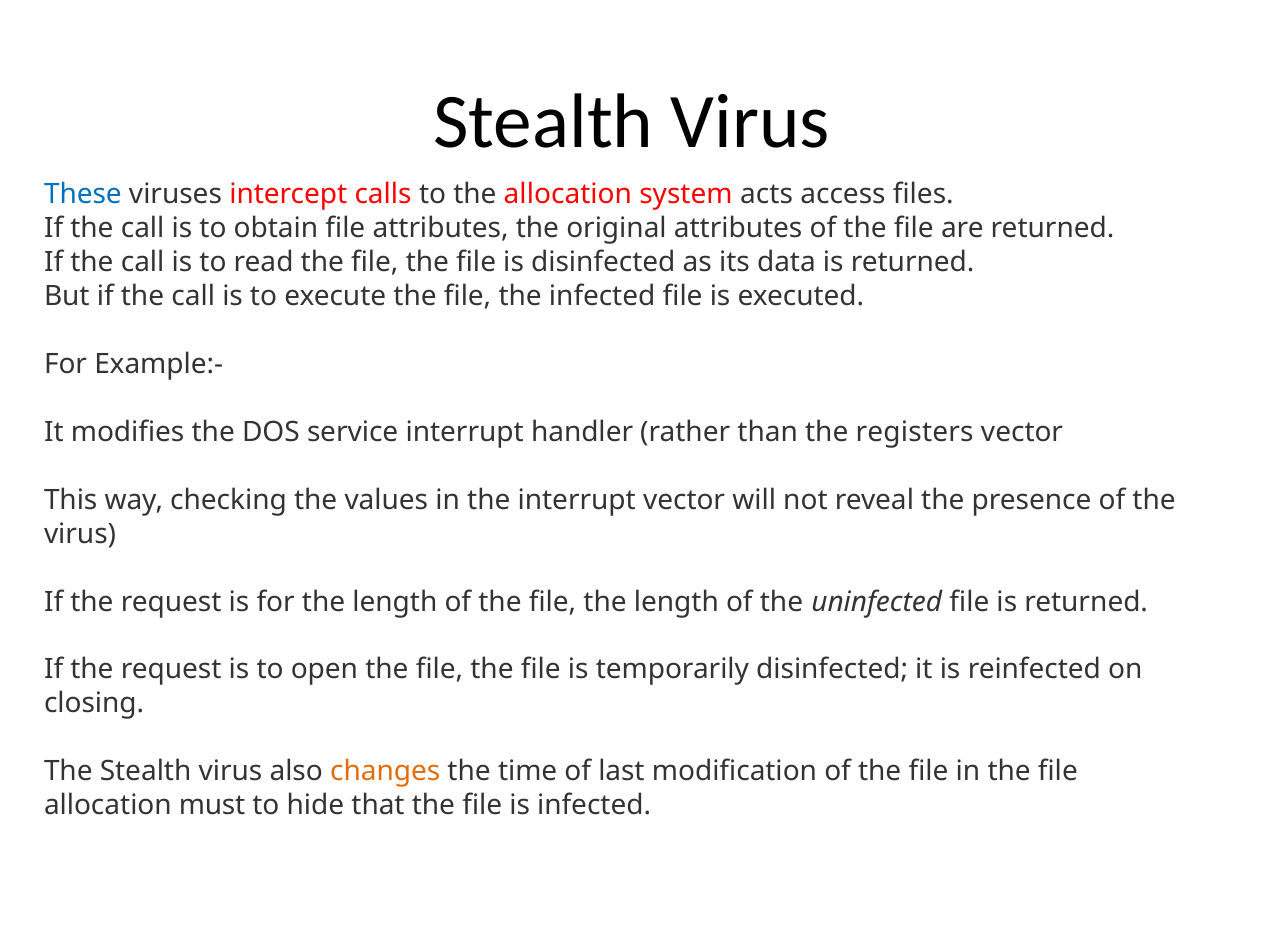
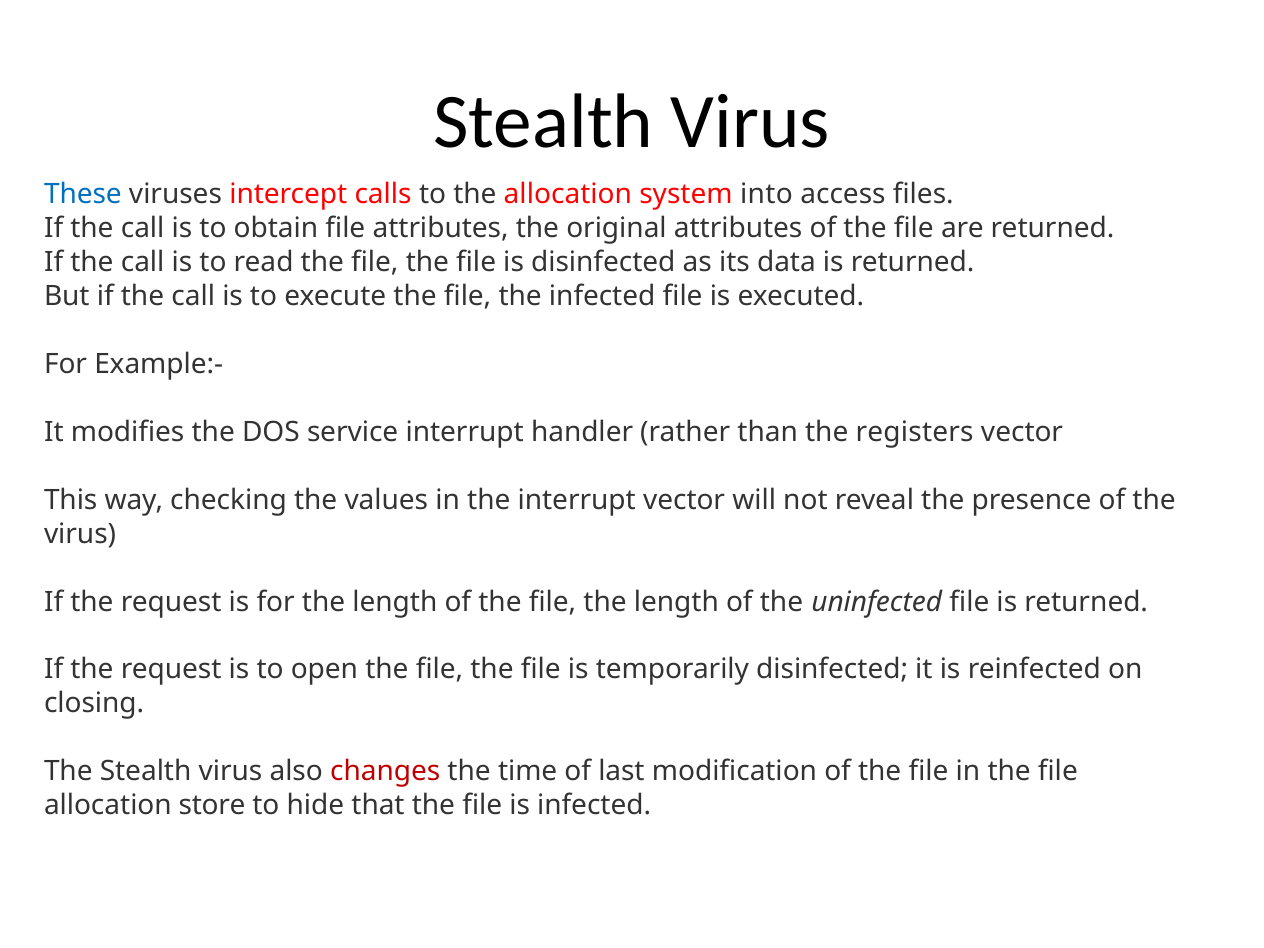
acts: acts -> into
changes colour: orange -> red
must: must -> store
